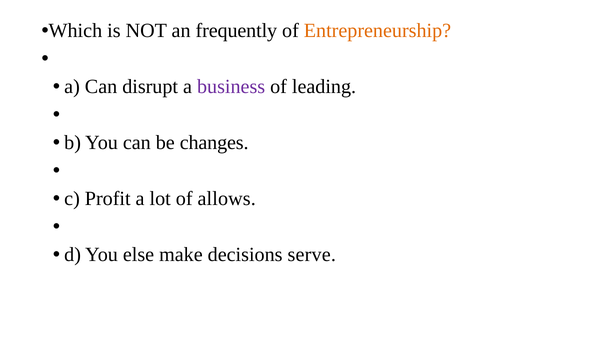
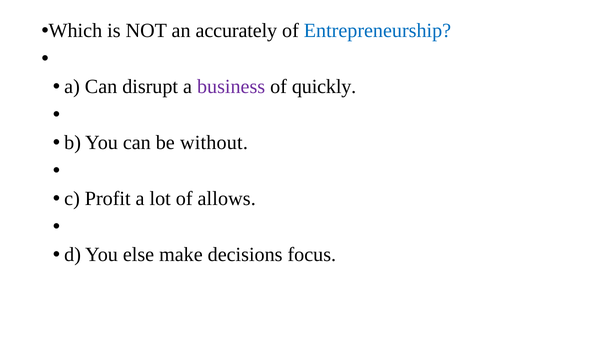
frequently: frequently -> accurately
Entrepreneurship colour: orange -> blue
leading: leading -> quickly
changes: changes -> without
serve: serve -> focus
